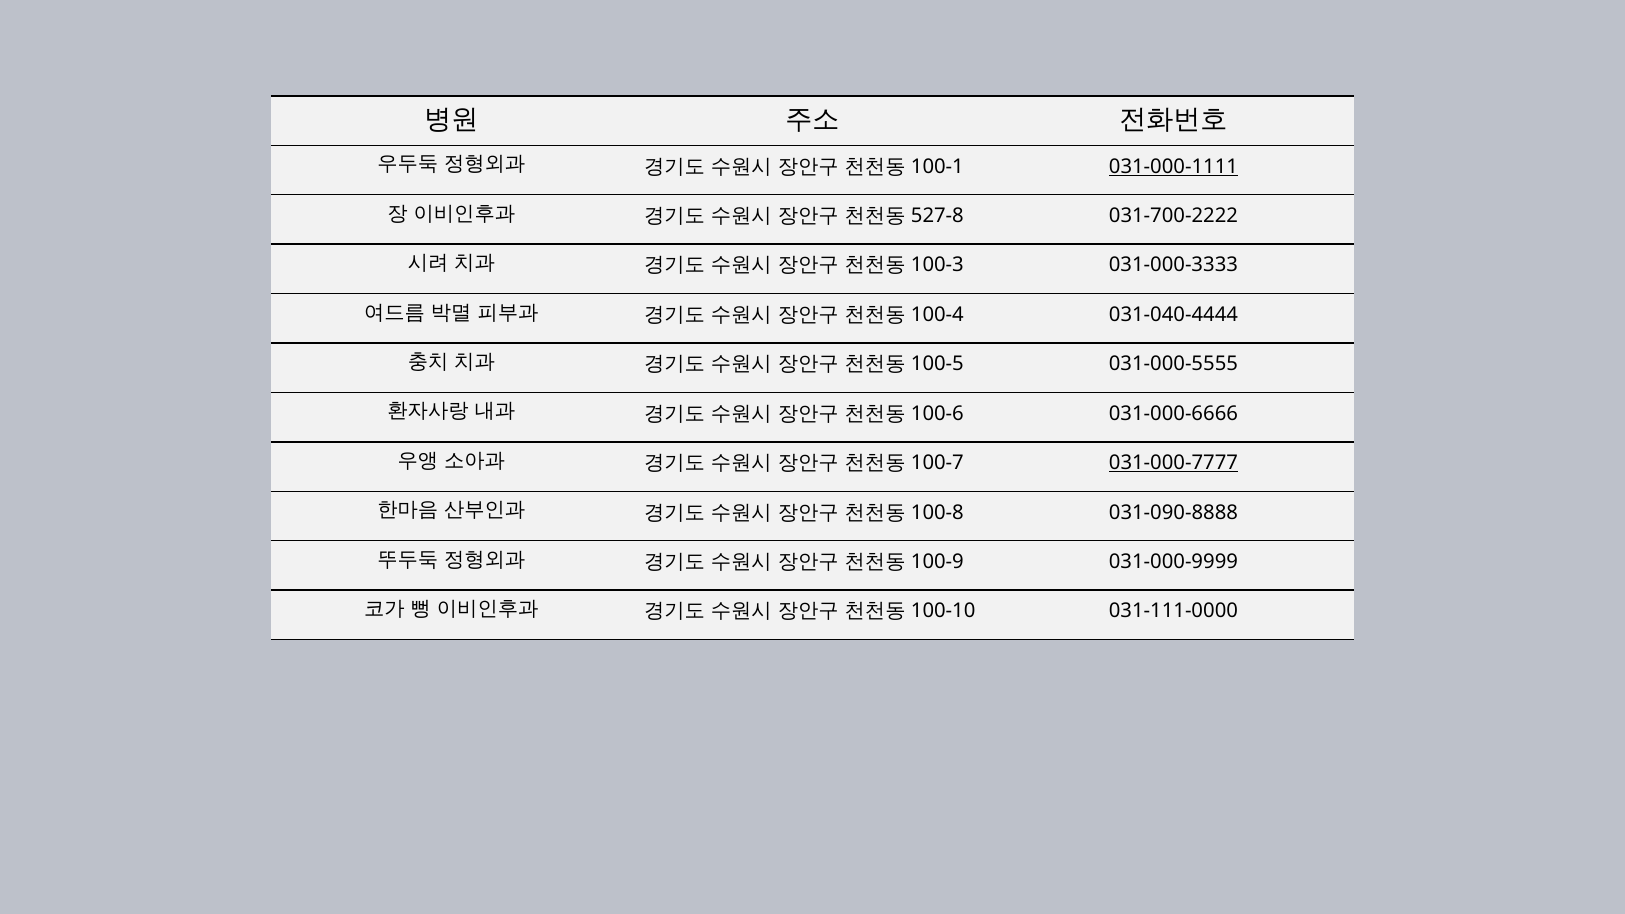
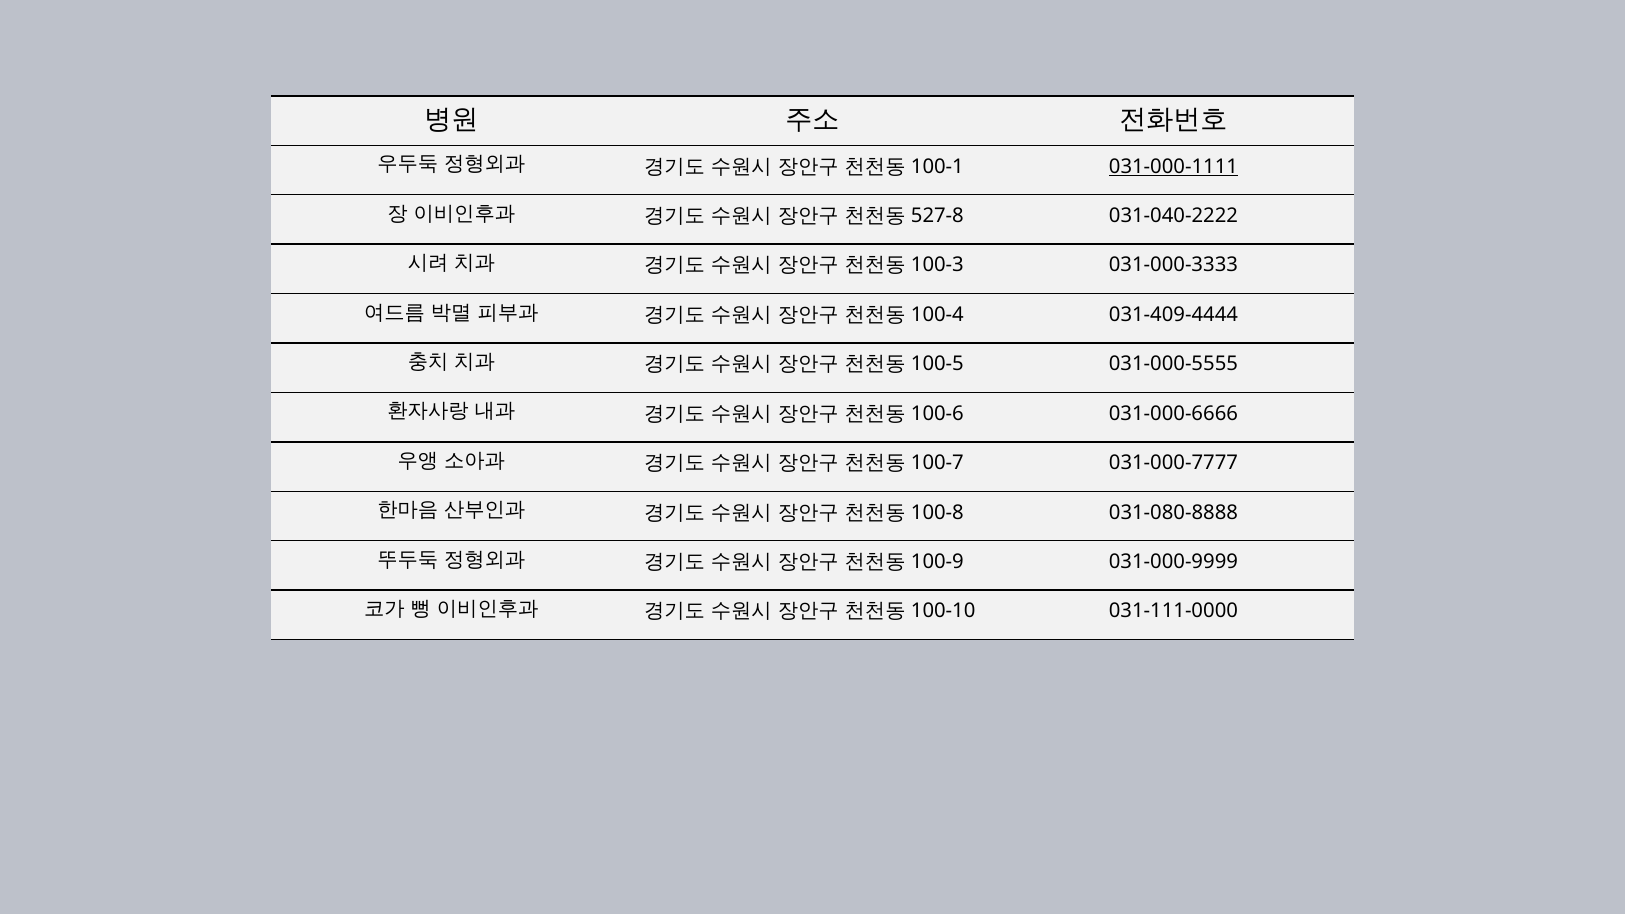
031-700-2222: 031-700-2222 -> 031-040-2222
031-040-4444: 031-040-4444 -> 031-409-4444
031-000-7777 underline: present -> none
031-090-8888: 031-090-8888 -> 031-080-8888
